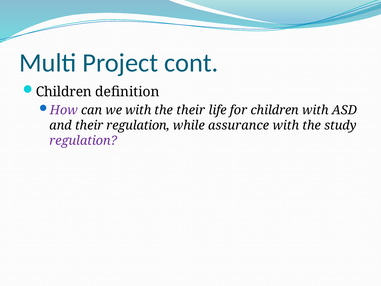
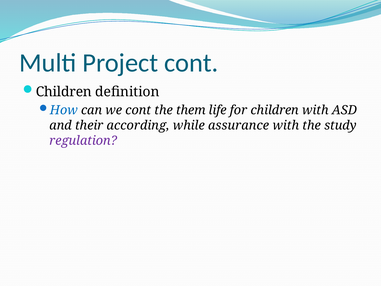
How colour: purple -> blue
we with: with -> cont
the their: their -> them
their regulation: regulation -> according
